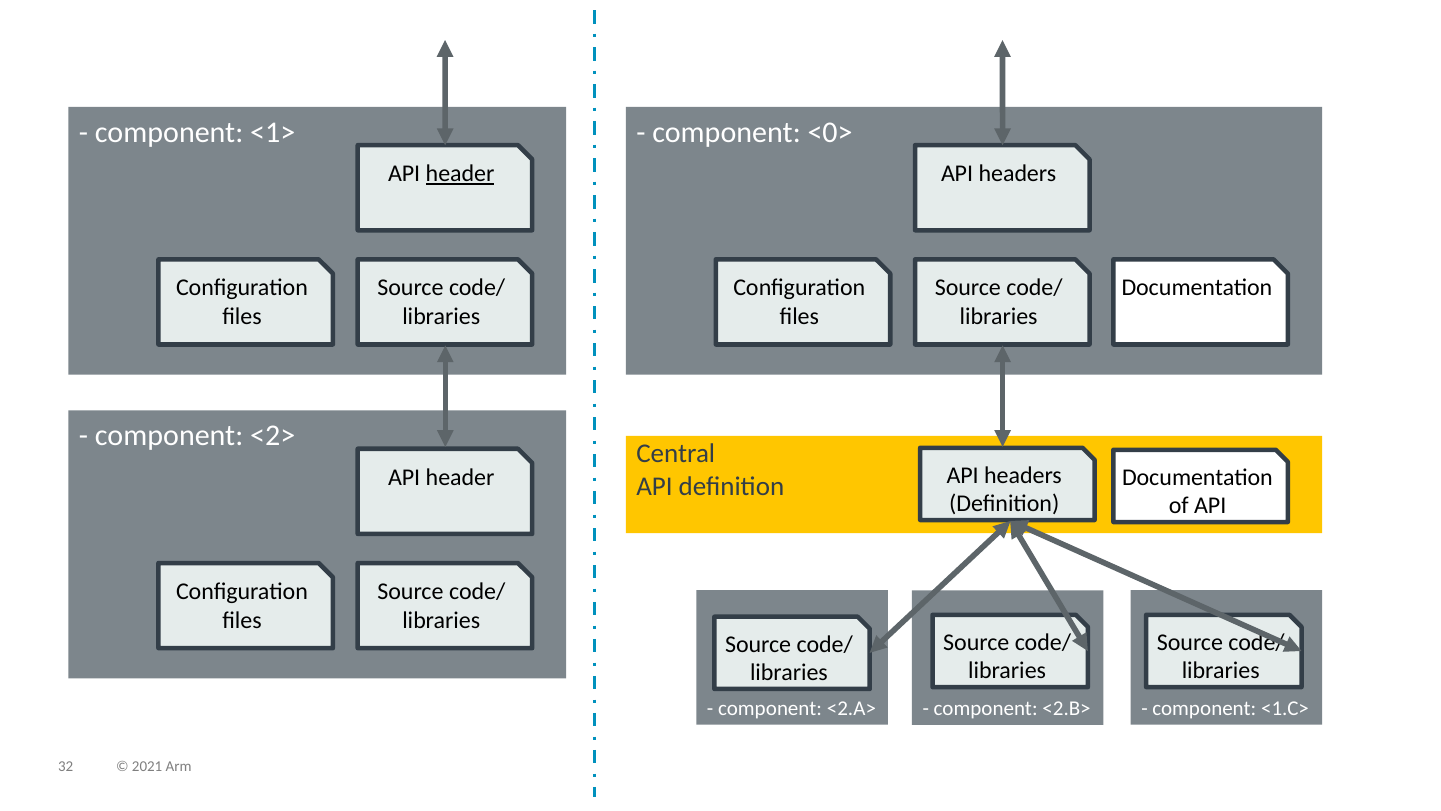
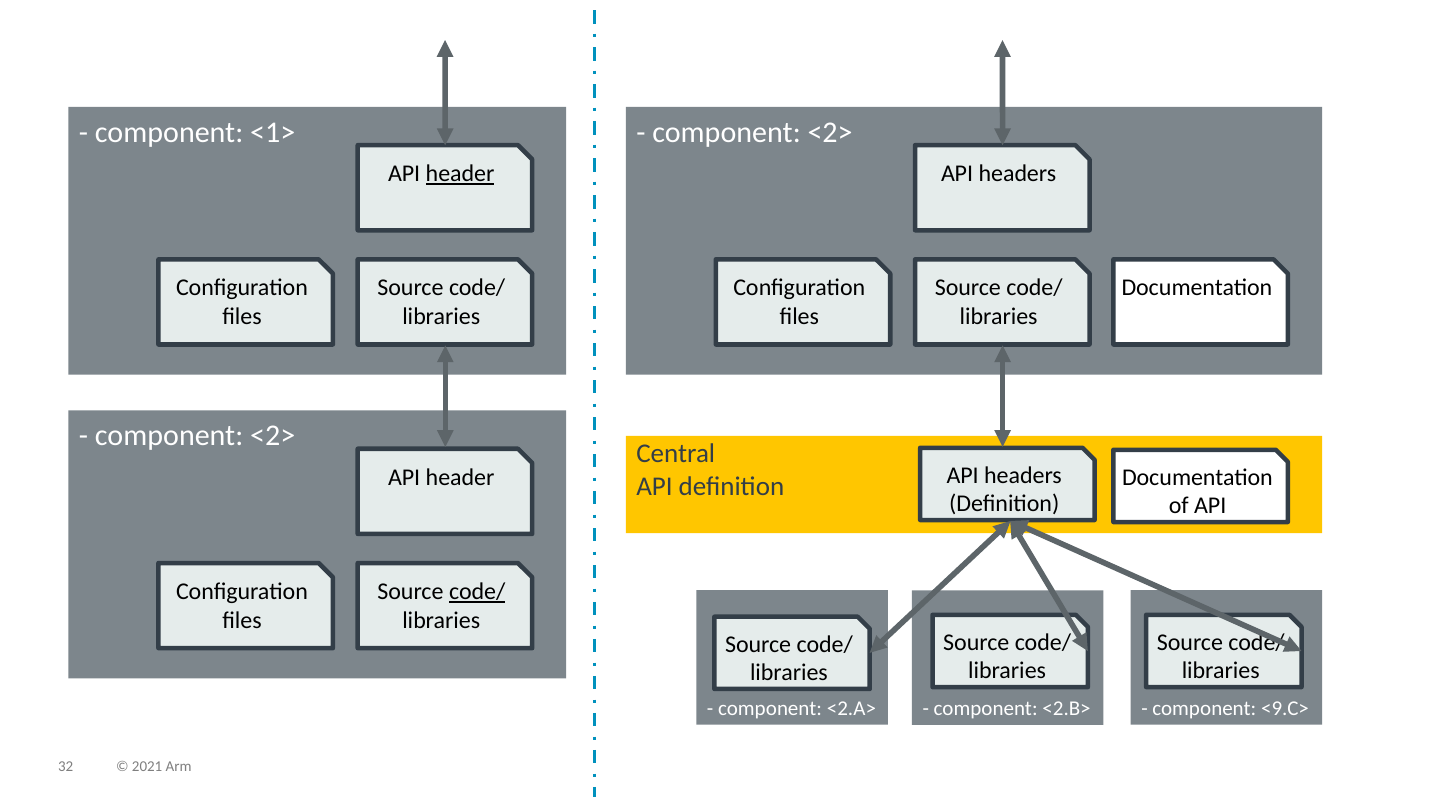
<0> at (830, 132): <0> -> <2>
code/ at (477, 591) underline: none -> present
<1.C>: <1.C> -> <9.C>
